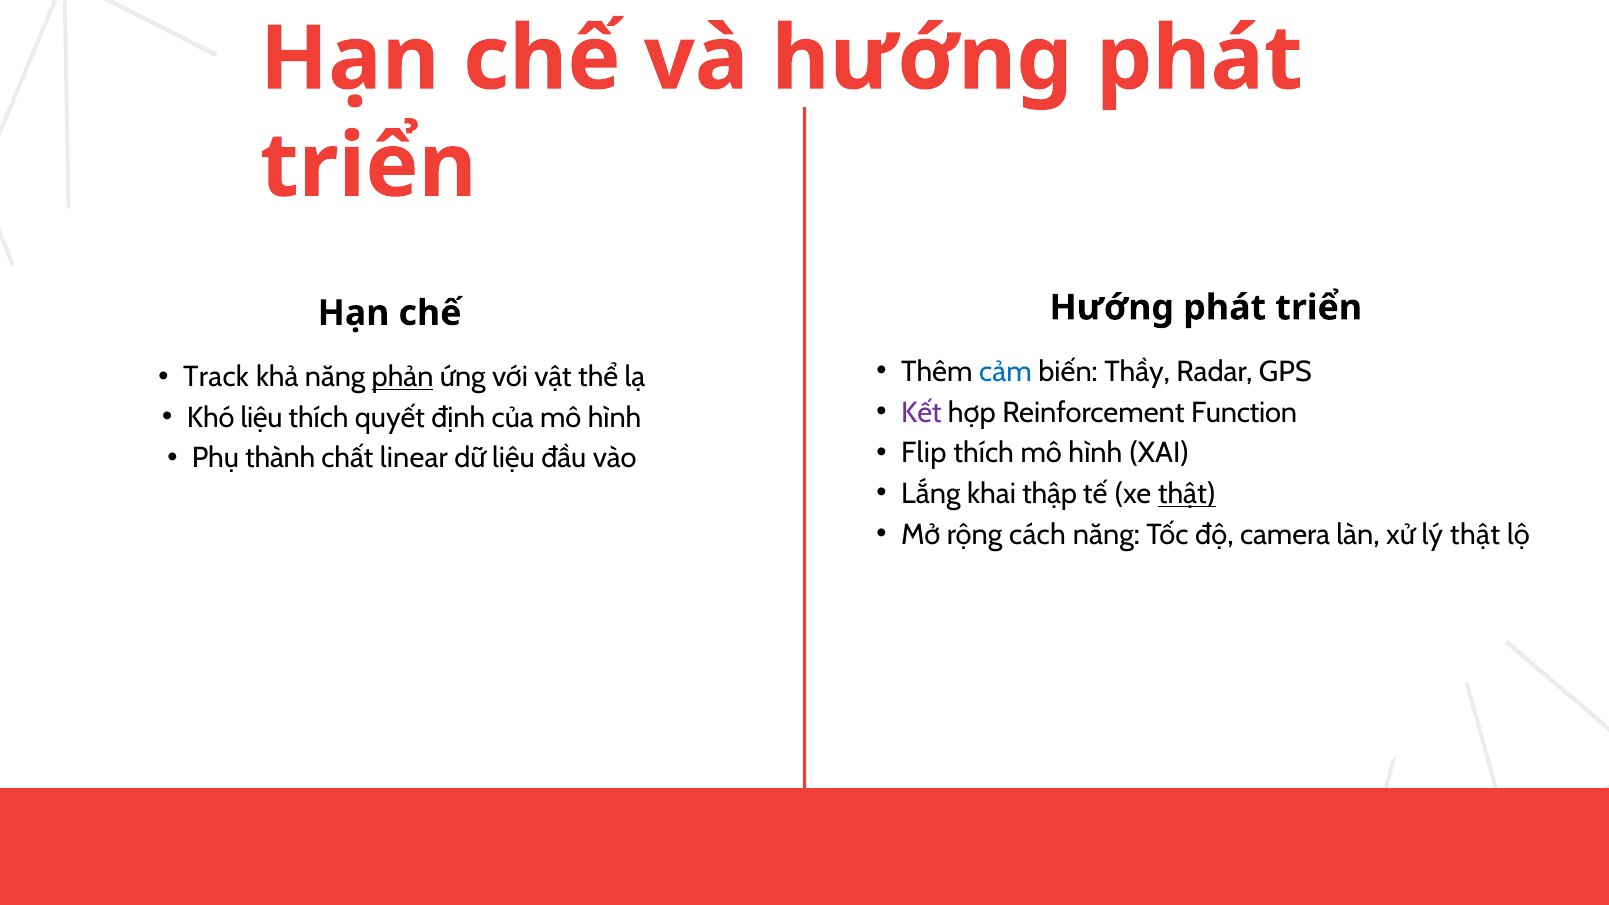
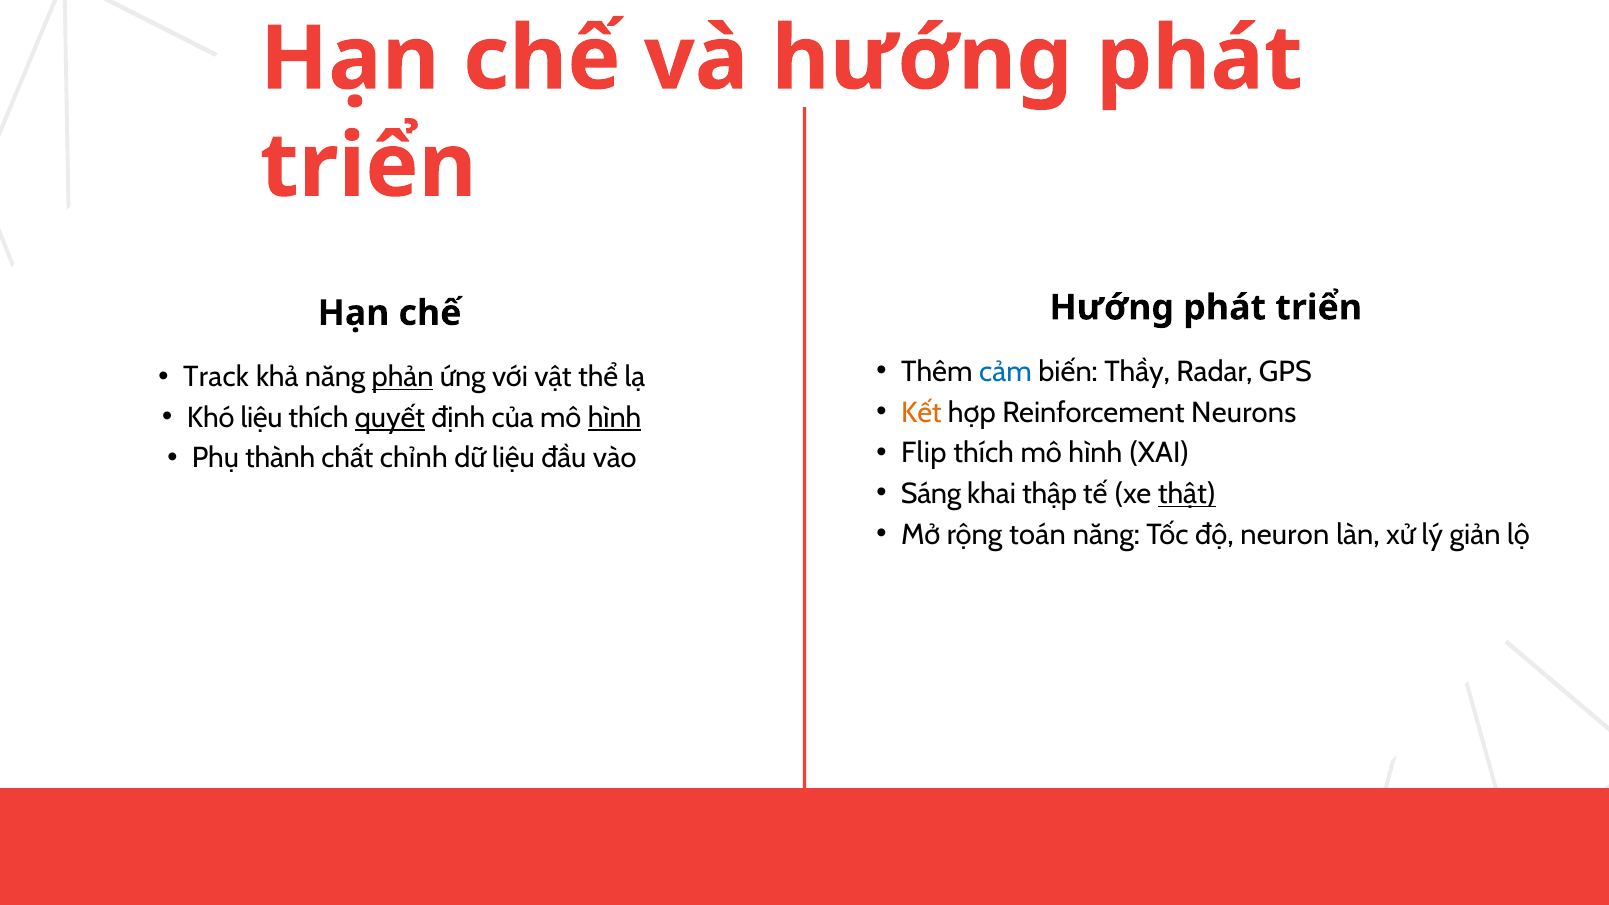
Kết colour: purple -> orange
Function: Function -> Neurons
quyết underline: none -> present
hình at (615, 418) underline: none -> present
linear: linear -> chỉnh
Lắng: Lắng -> Sáng
cách: cách -> toán
camera: camera -> neuron
lý thật: thật -> giản
